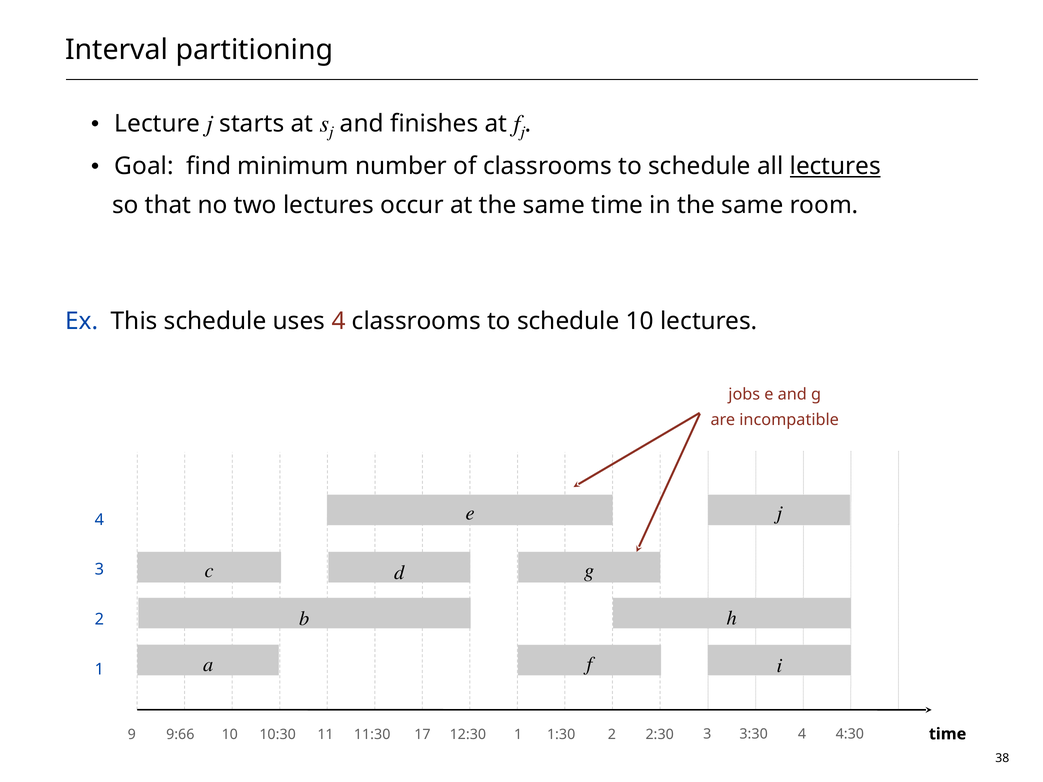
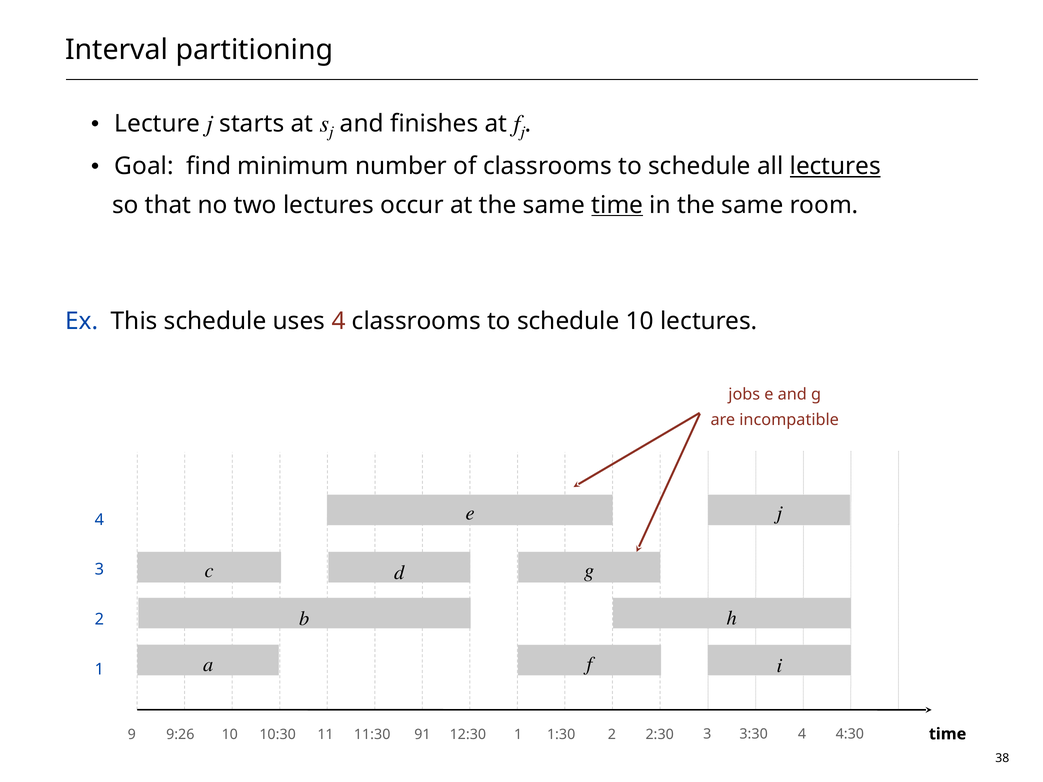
time at (617, 205) underline: none -> present
9:66: 9:66 -> 9:26
17: 17 -> 91
